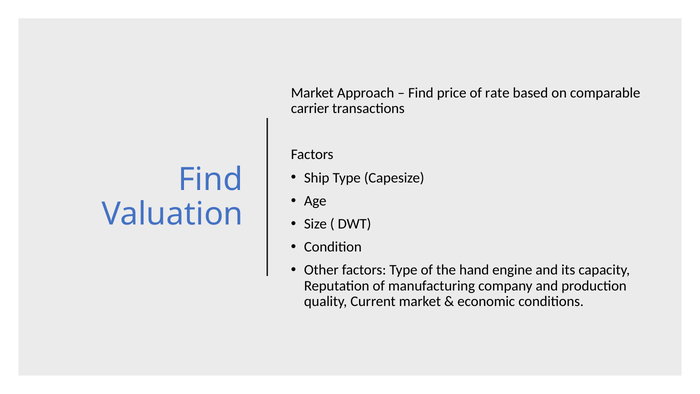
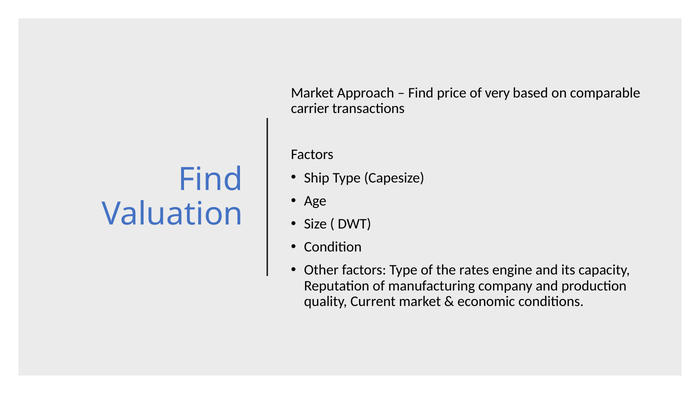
rate: rate -> very
hand: hand -> rates
